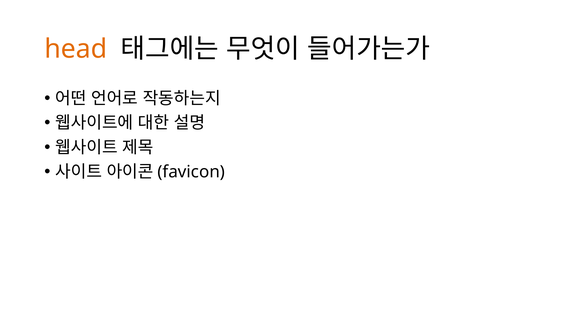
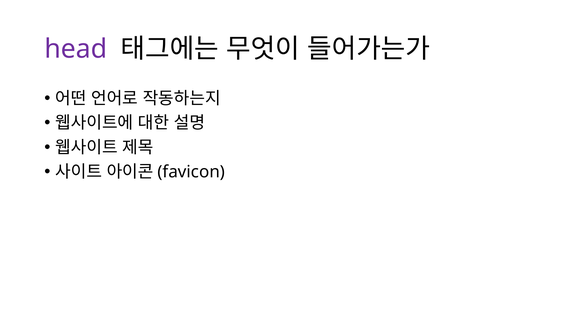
head colour: orange -> purple
